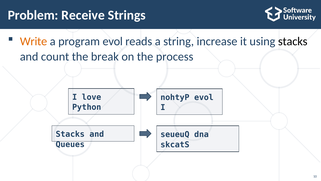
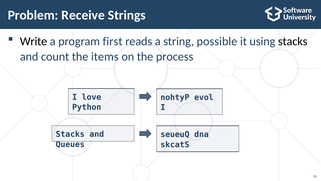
Write colour: orange -> black
program evol: evol -> first
increase: increase -> possible
break: break -> items
